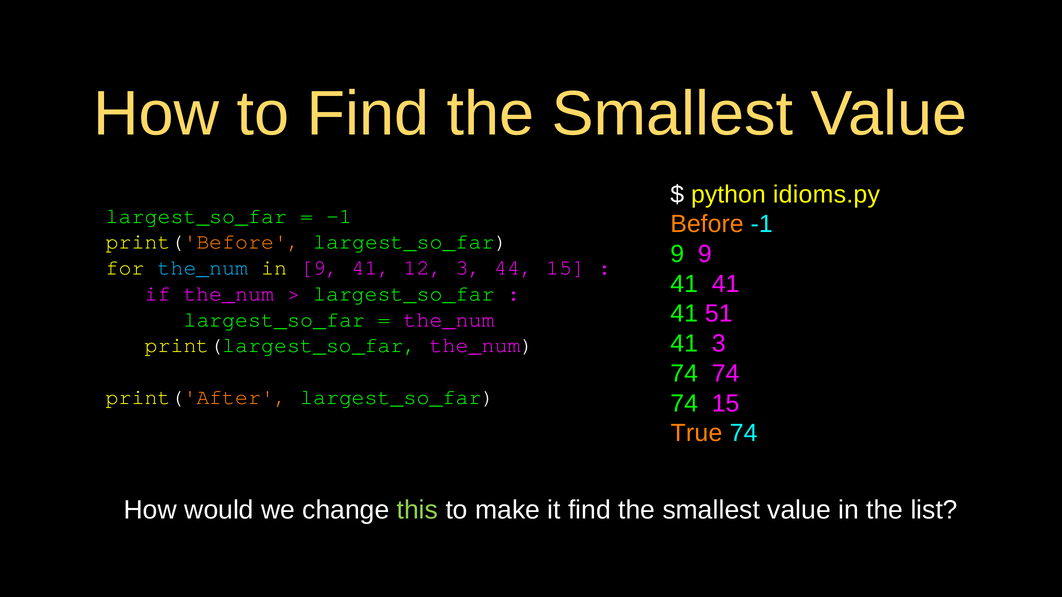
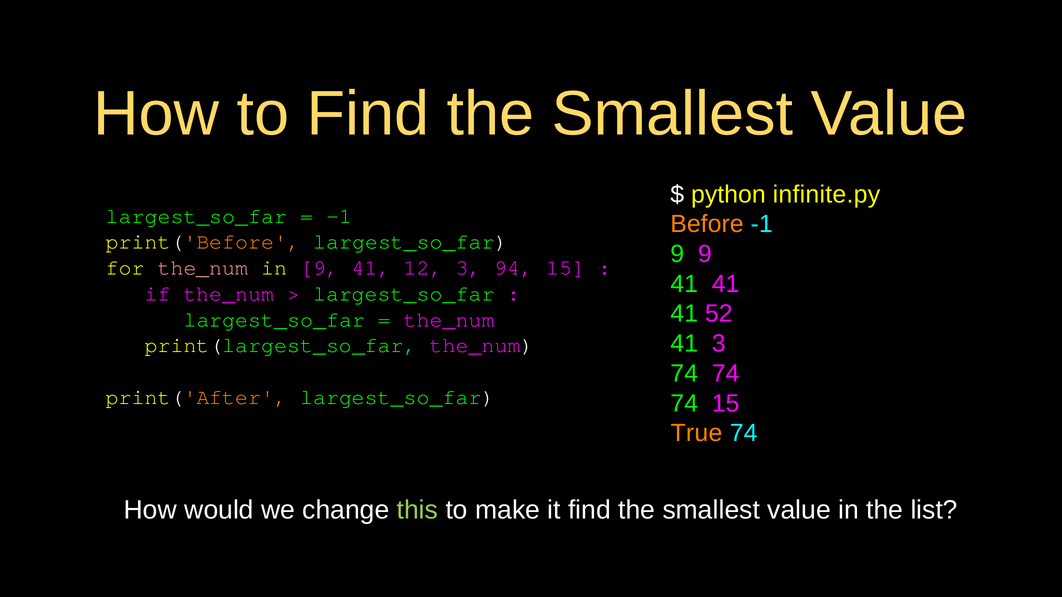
idioms.py: idioms.py -> infinite.py
the_num at (203, 268) colour: light blue -> pink
44: 44 -> 94
51: 51 -> 52
